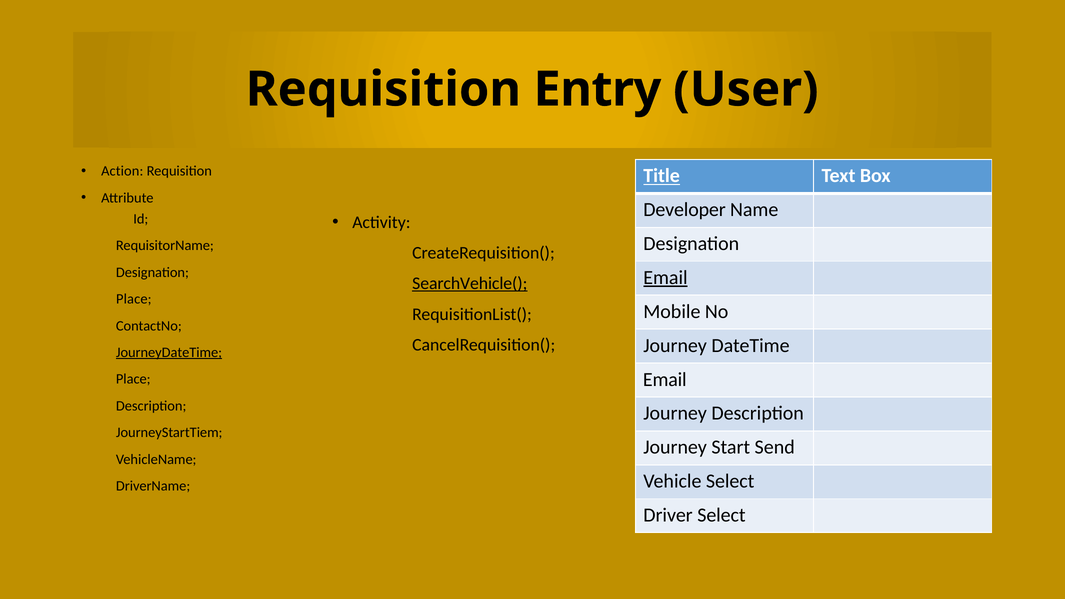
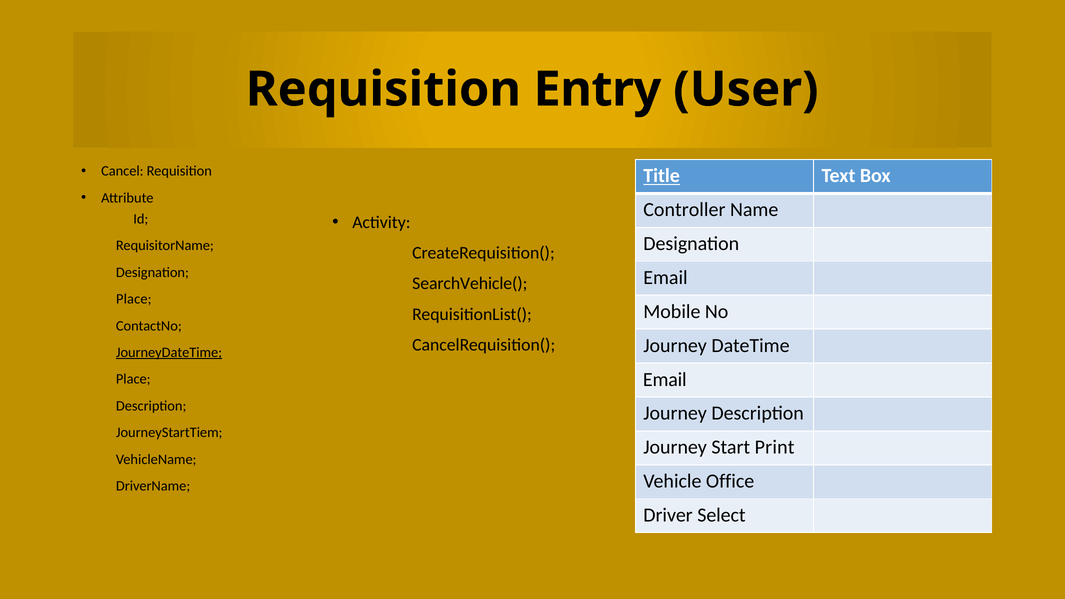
Action: Action -> Cancel
Developer: Developer -> Controller
Email at (665, 278) underline: present -> none
SearchVehicle( underline: present -> none
Send: Send -> Print
Vehicle Select: Select -> Office
